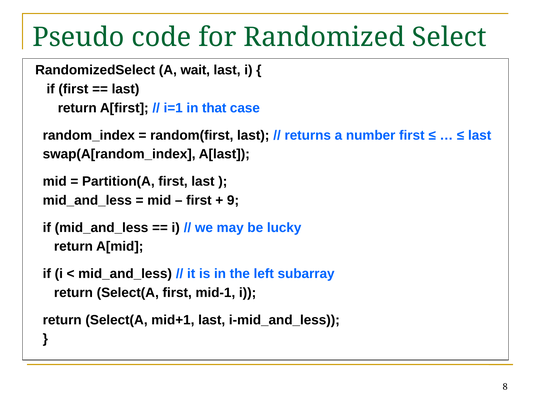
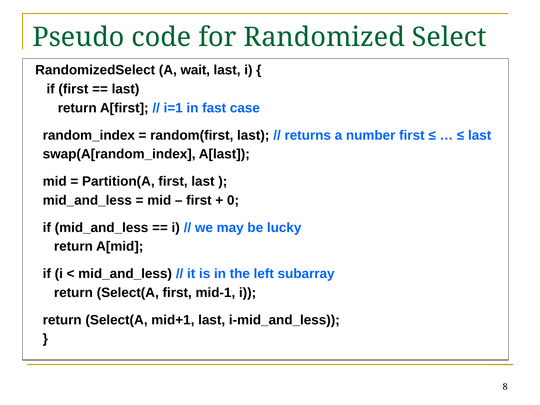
that: that -> fast
9: 9 -> 0
